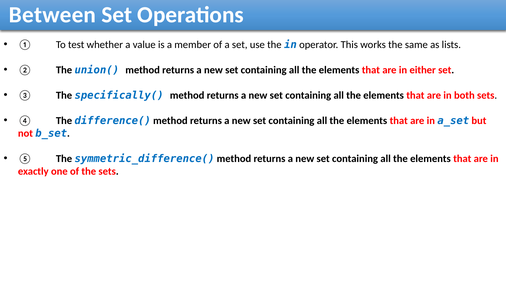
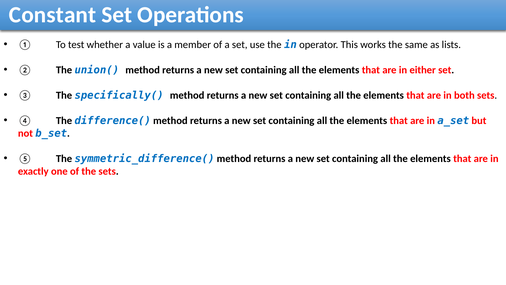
Between: Between -> Constant
